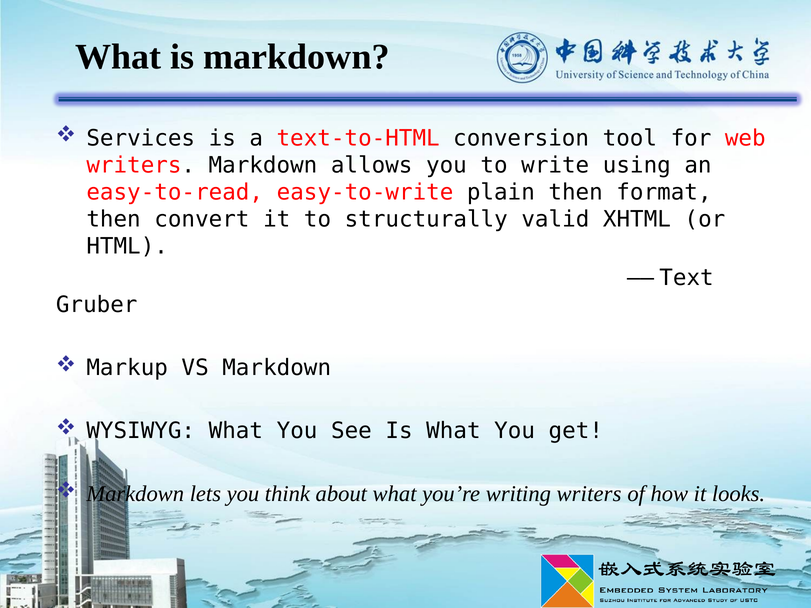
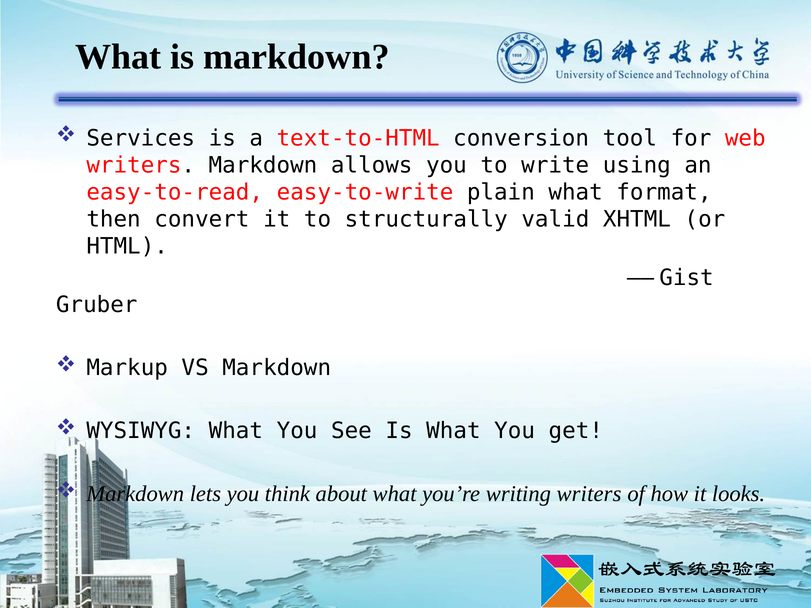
plain then: then -> what
Text: Text -> Gist
